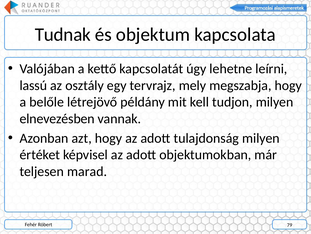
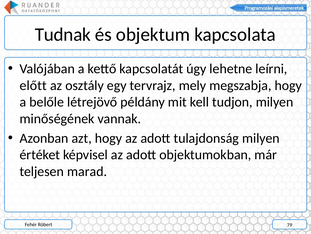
lassú: lassú -> előtt
elnevezésben: elnevezésben -> minőségének
